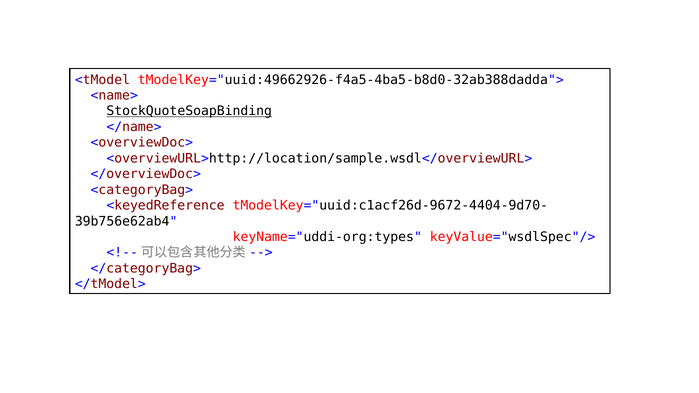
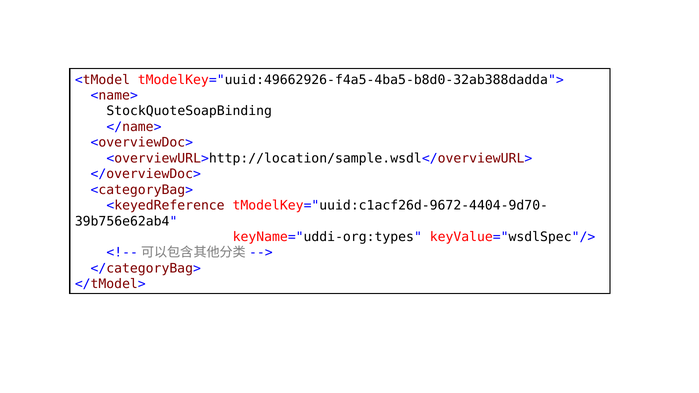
StockQuoteSoapBinding underline: present -> none
